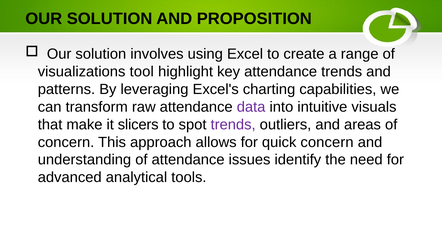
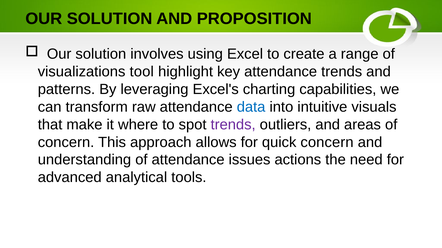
data colour: purple -> blue
slicers: slicers -> where
identify: identify -> actions
